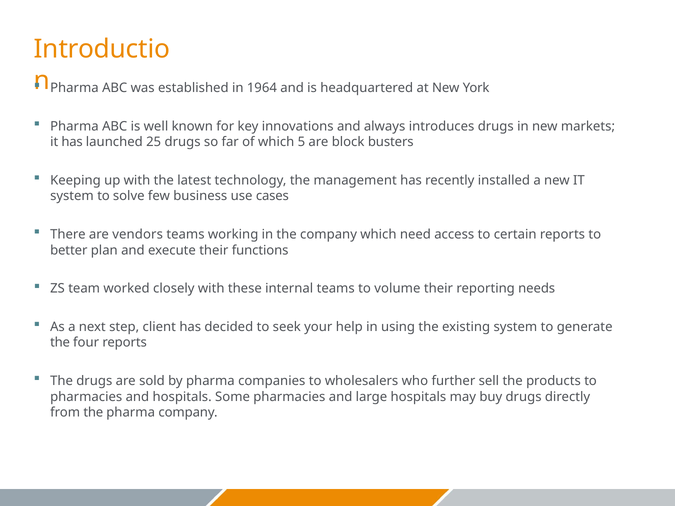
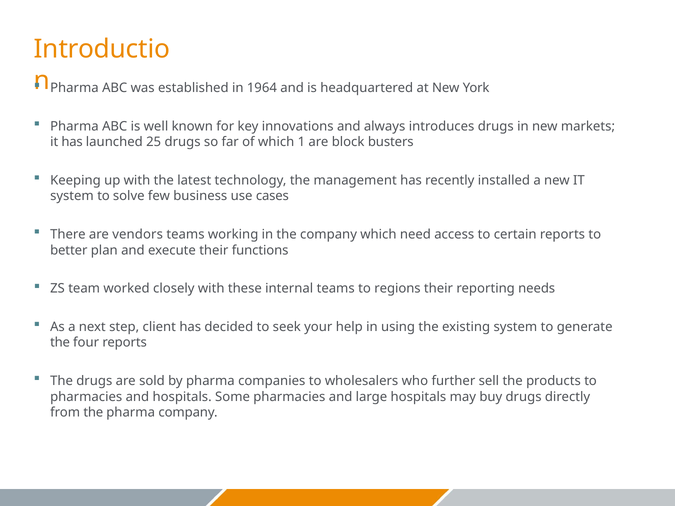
5: 5 -> 1
volume: volume -> regions
